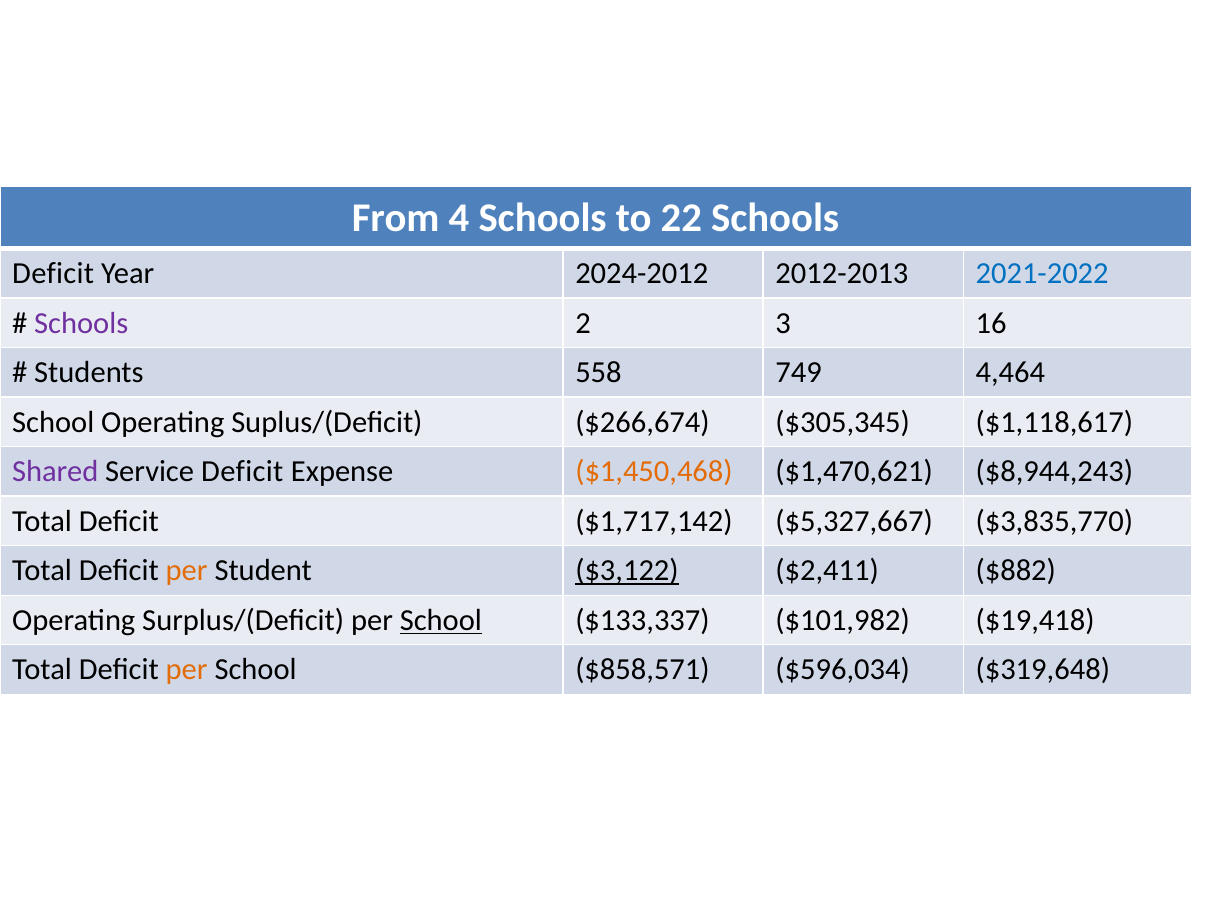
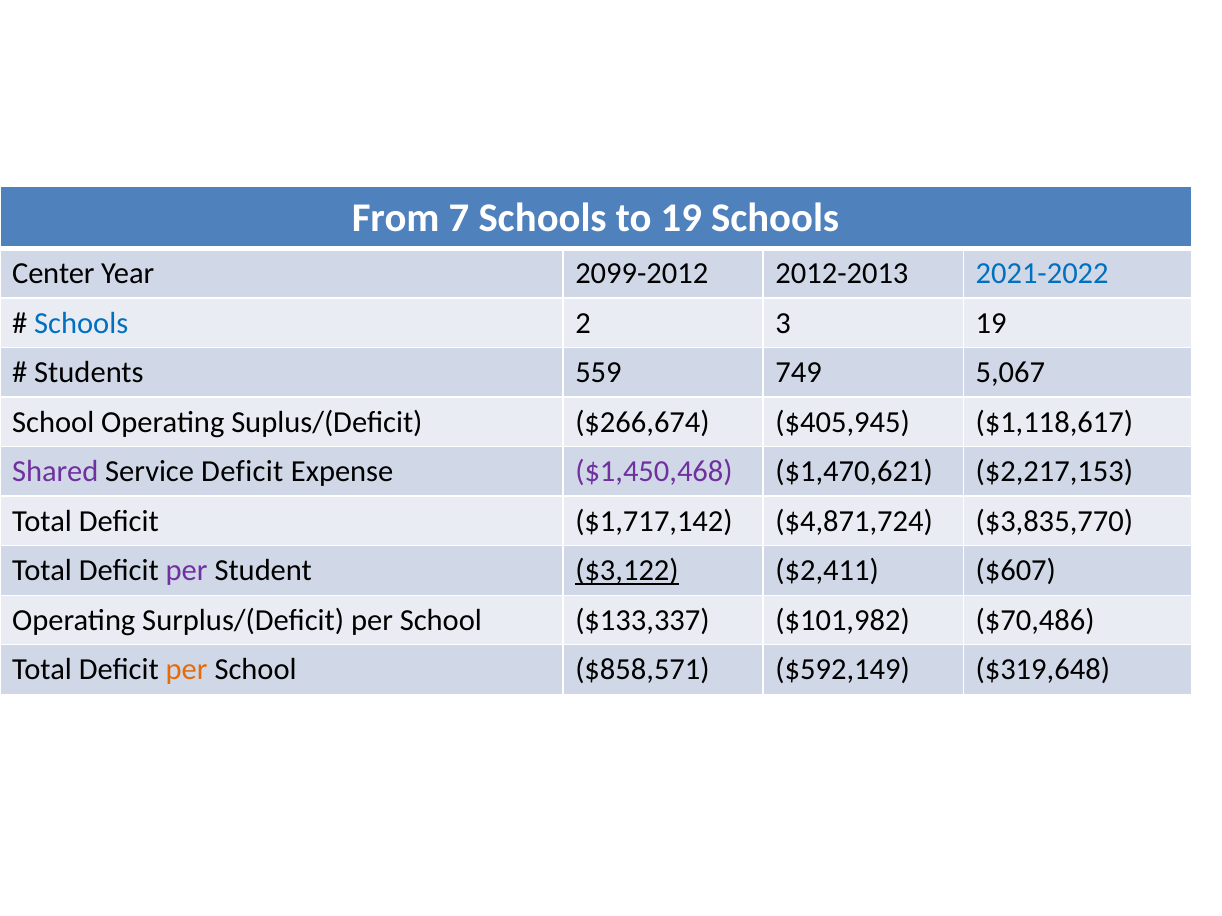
4: 4 -> 7
to 22: 22 -> 19
Deficit at (53, 274): Deficit -> Center
2024-2012: 2024-2012 -> 2099-2012
Schools at (81, 323) colour: purple -> blue
3 16: 16 -> 19
558: 558 -> 559
4,464: 4,464 -> 5,067
$305,345: $305,345 -> $405,945
$1,450,468 colour: orange -> purple
$8,944,243: $8,944,243 -> $2,217,153
$5,327,667: $5,327,667 -> $4,871,724
per at (187, 571) colour: orange -> purple
$882: $882 -> $607
School at (441, 621) underline: present -> none
$19,418: $19,418 -> $70,486
$596,034: $596,034 -> $592,149
